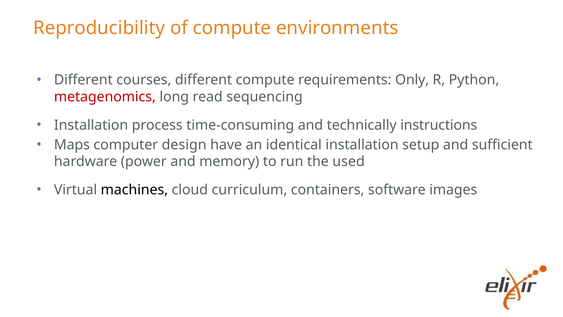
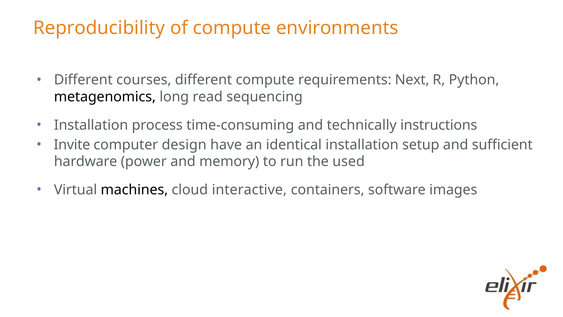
Only: Only -> Next
metagenomics colour: red -> black
Maps: Maps -> Invite
curriculum: curriculum -> interactive
